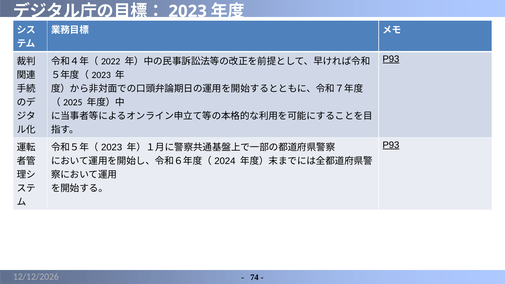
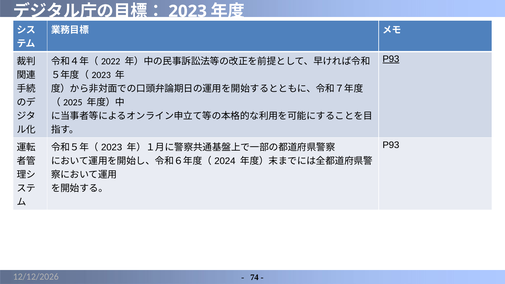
P93 at (391, 145) underline: present -> none
